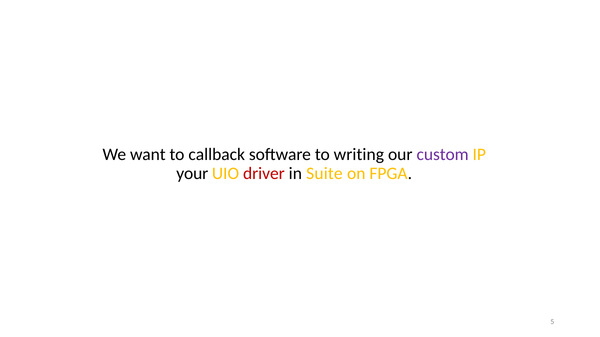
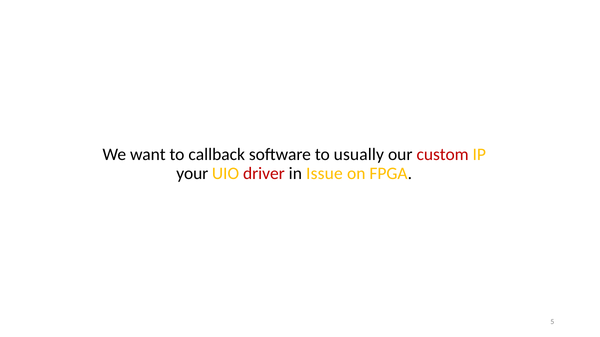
writing: writing -> usually
custom colour: purple -> red
Suite: Suite -> Issue
